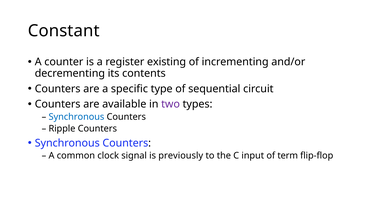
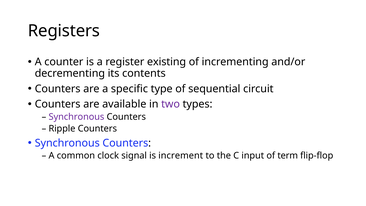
Constant: Constant -> Registers
Synchronous at (76, 117) colour: blue -> purple
previously: previously -> increment
